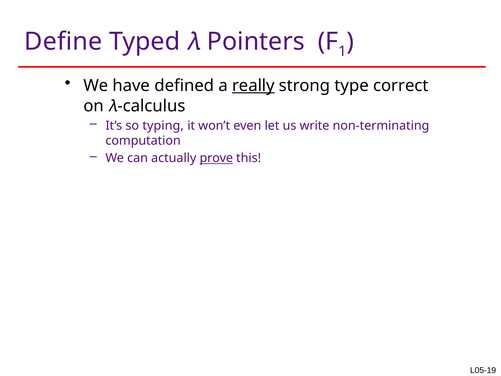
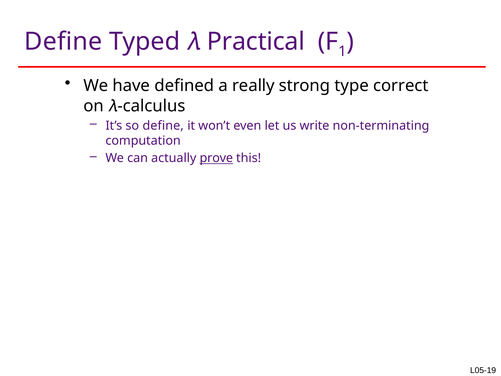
Pointers: Pointers -> Practical
really underline: present -> none
so typing: typing -> define
